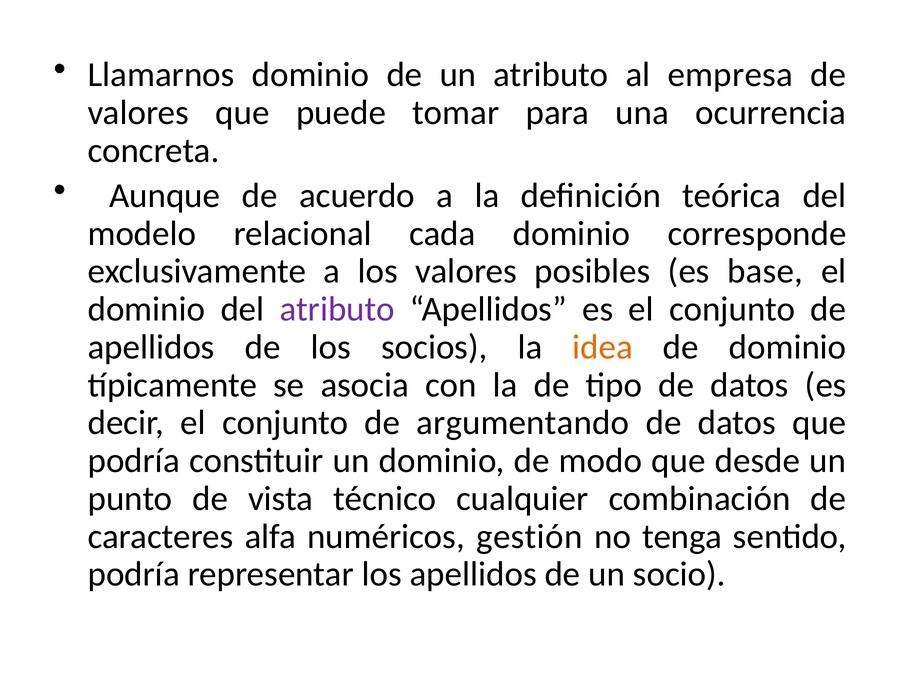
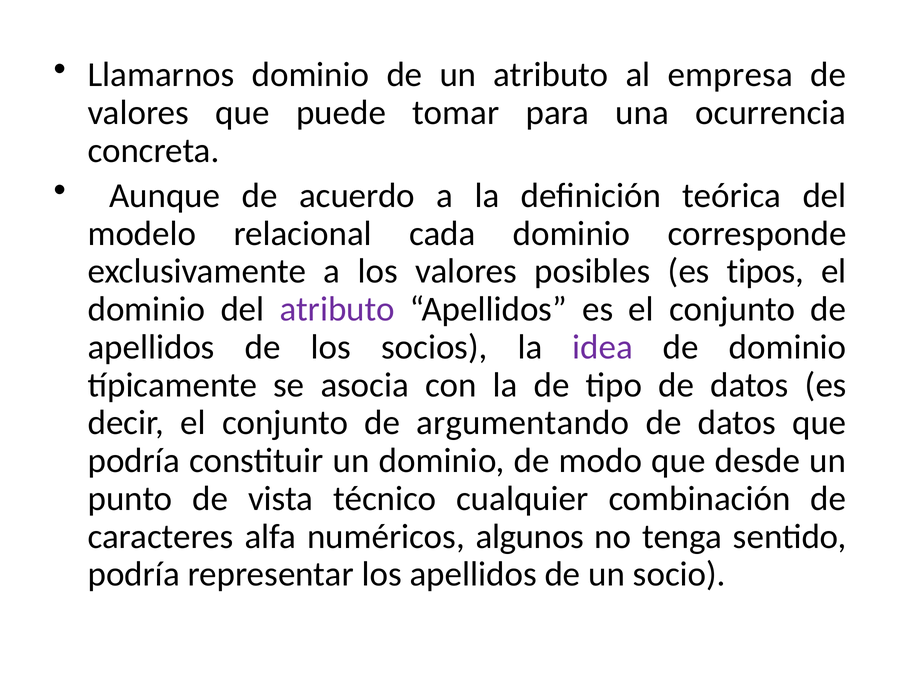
base: base -> tipos
idea colour: orange -> purple
gestión: gestión -> algunos
